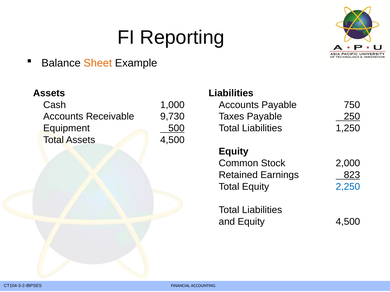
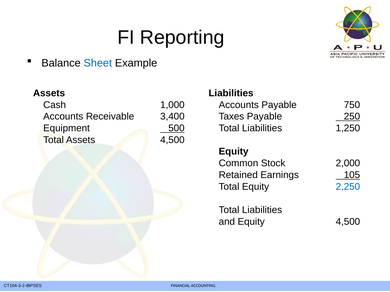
Sheet colour: orange -> blue
9,730: 9,730 -> 3,400
823: 823 -> 105
